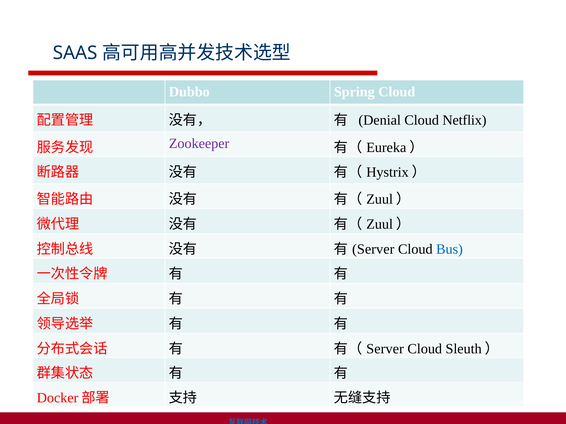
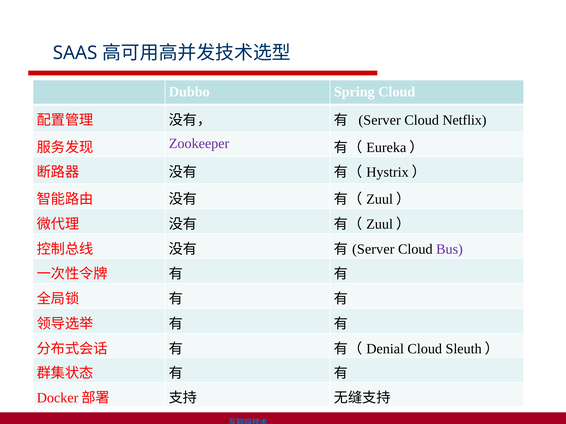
Denial at (380, 120): Denial -> Server
Bus colour: blue -> purple
Server at (385, 349): Server -> Denial
